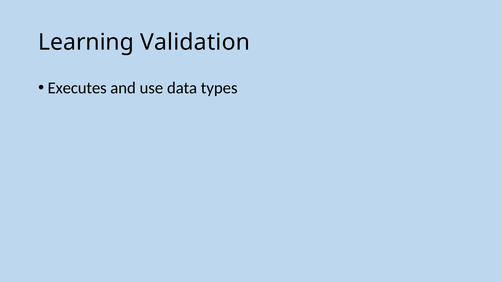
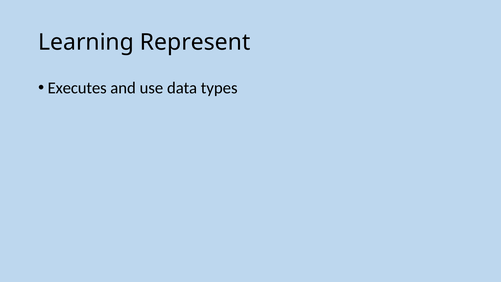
Validation: Validation -> Represent
